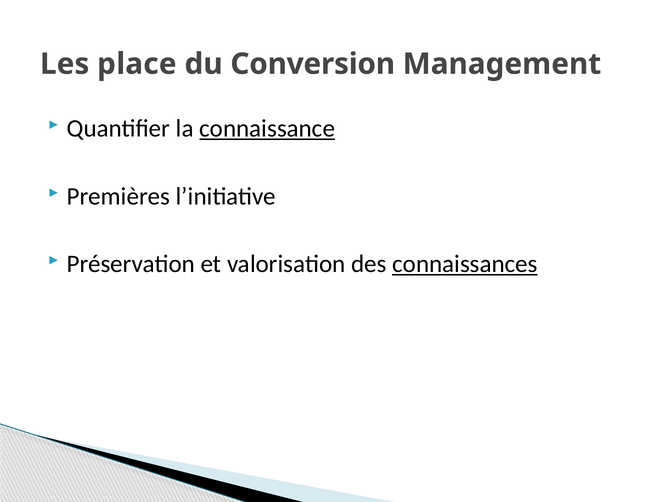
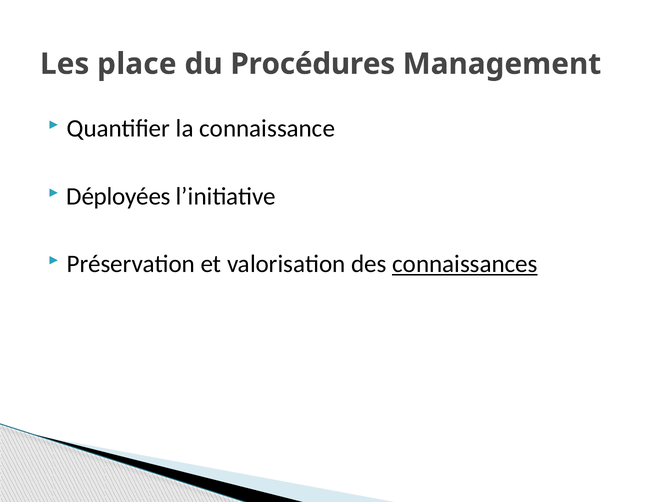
Conversion: Conversion -> Procédures
connaissance underline: present -> none
Premières: Premières -> Déployées
